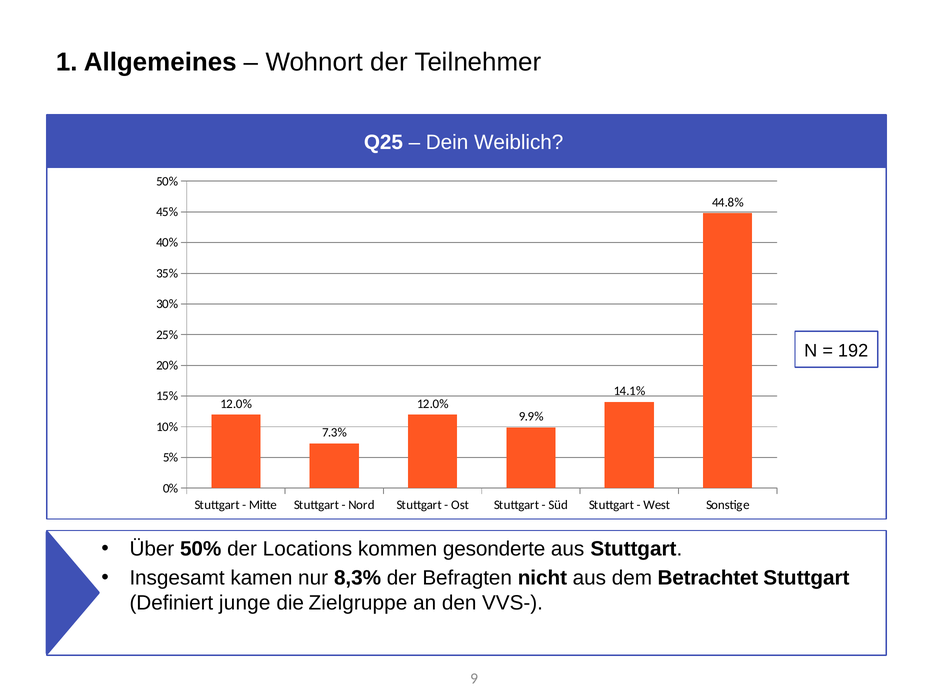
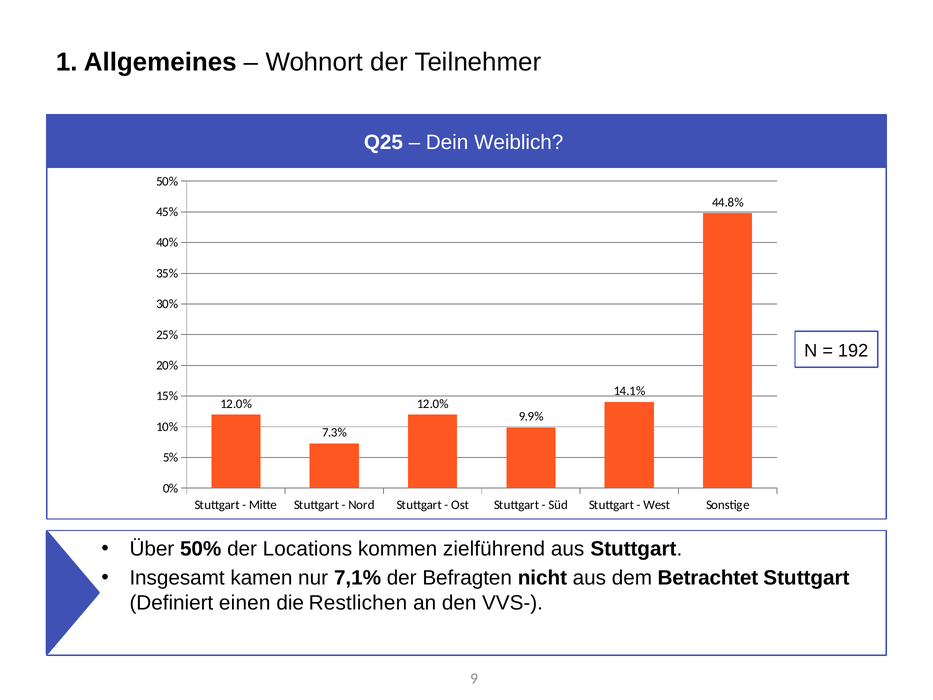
gesonderte: gesonderte -> zielführend
8,3%: 8,3% -> 7,1%
junge: junge -> einen
Zielgruppe: Zielgruppe -> Restlichen
